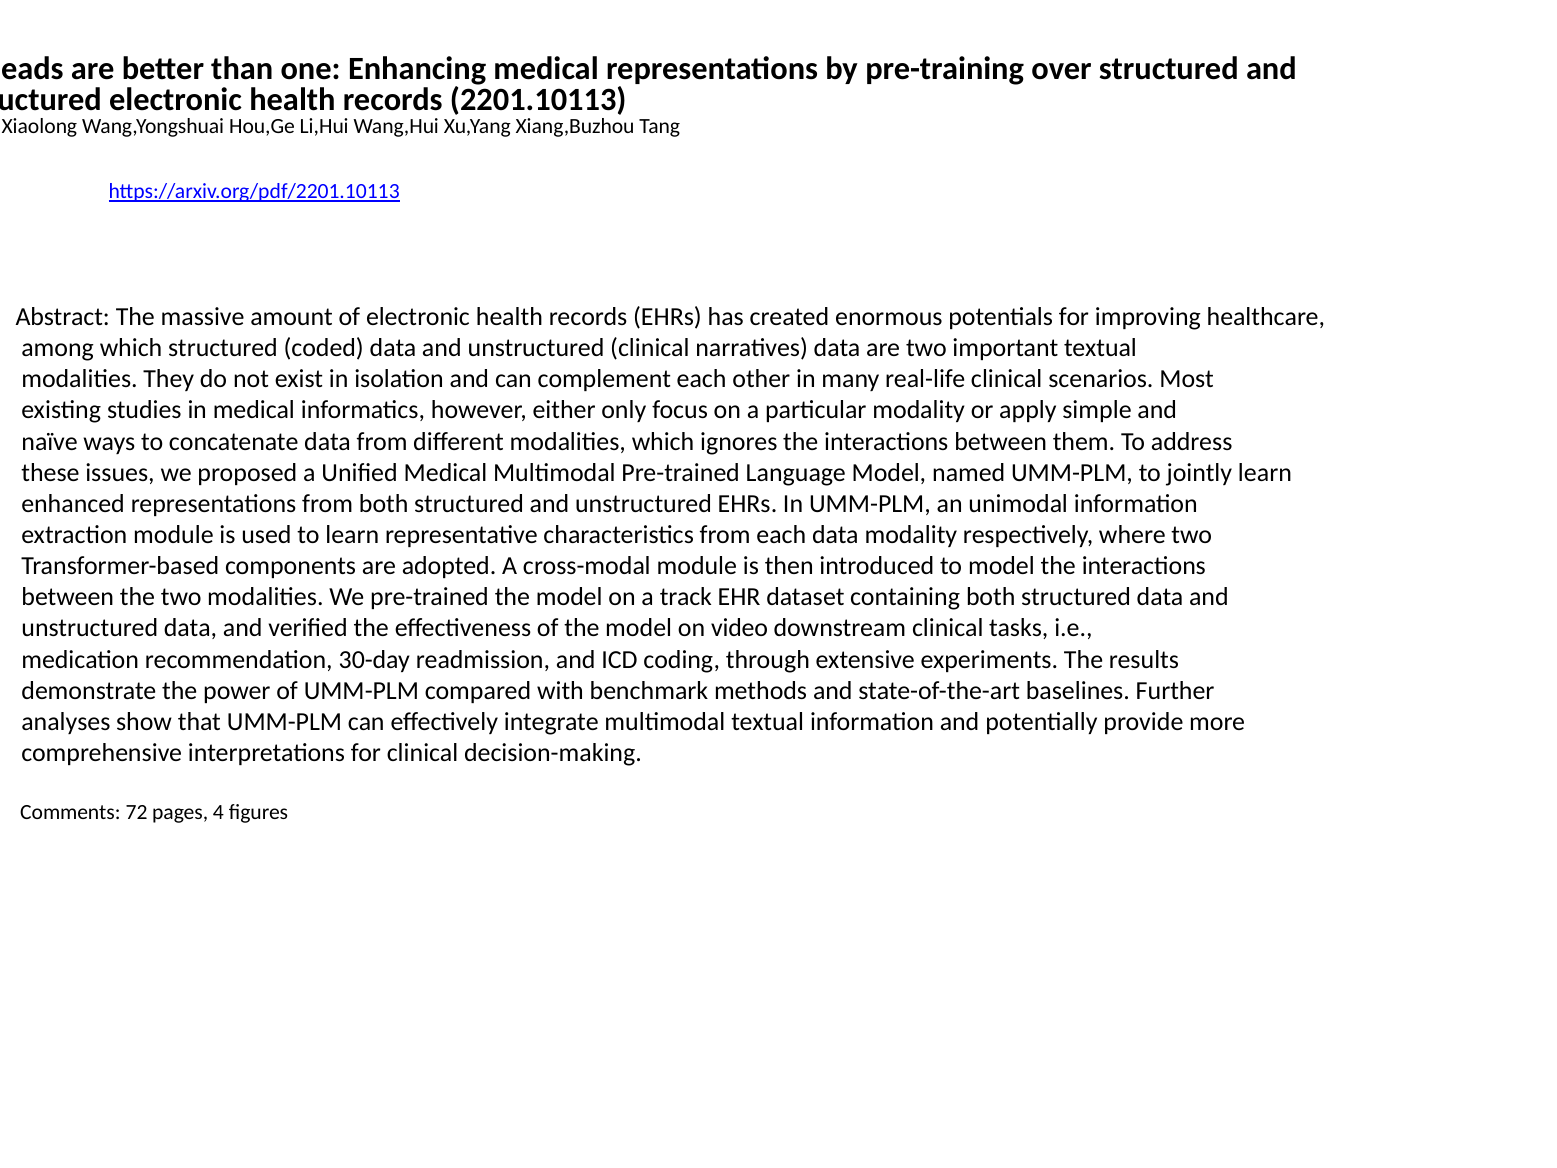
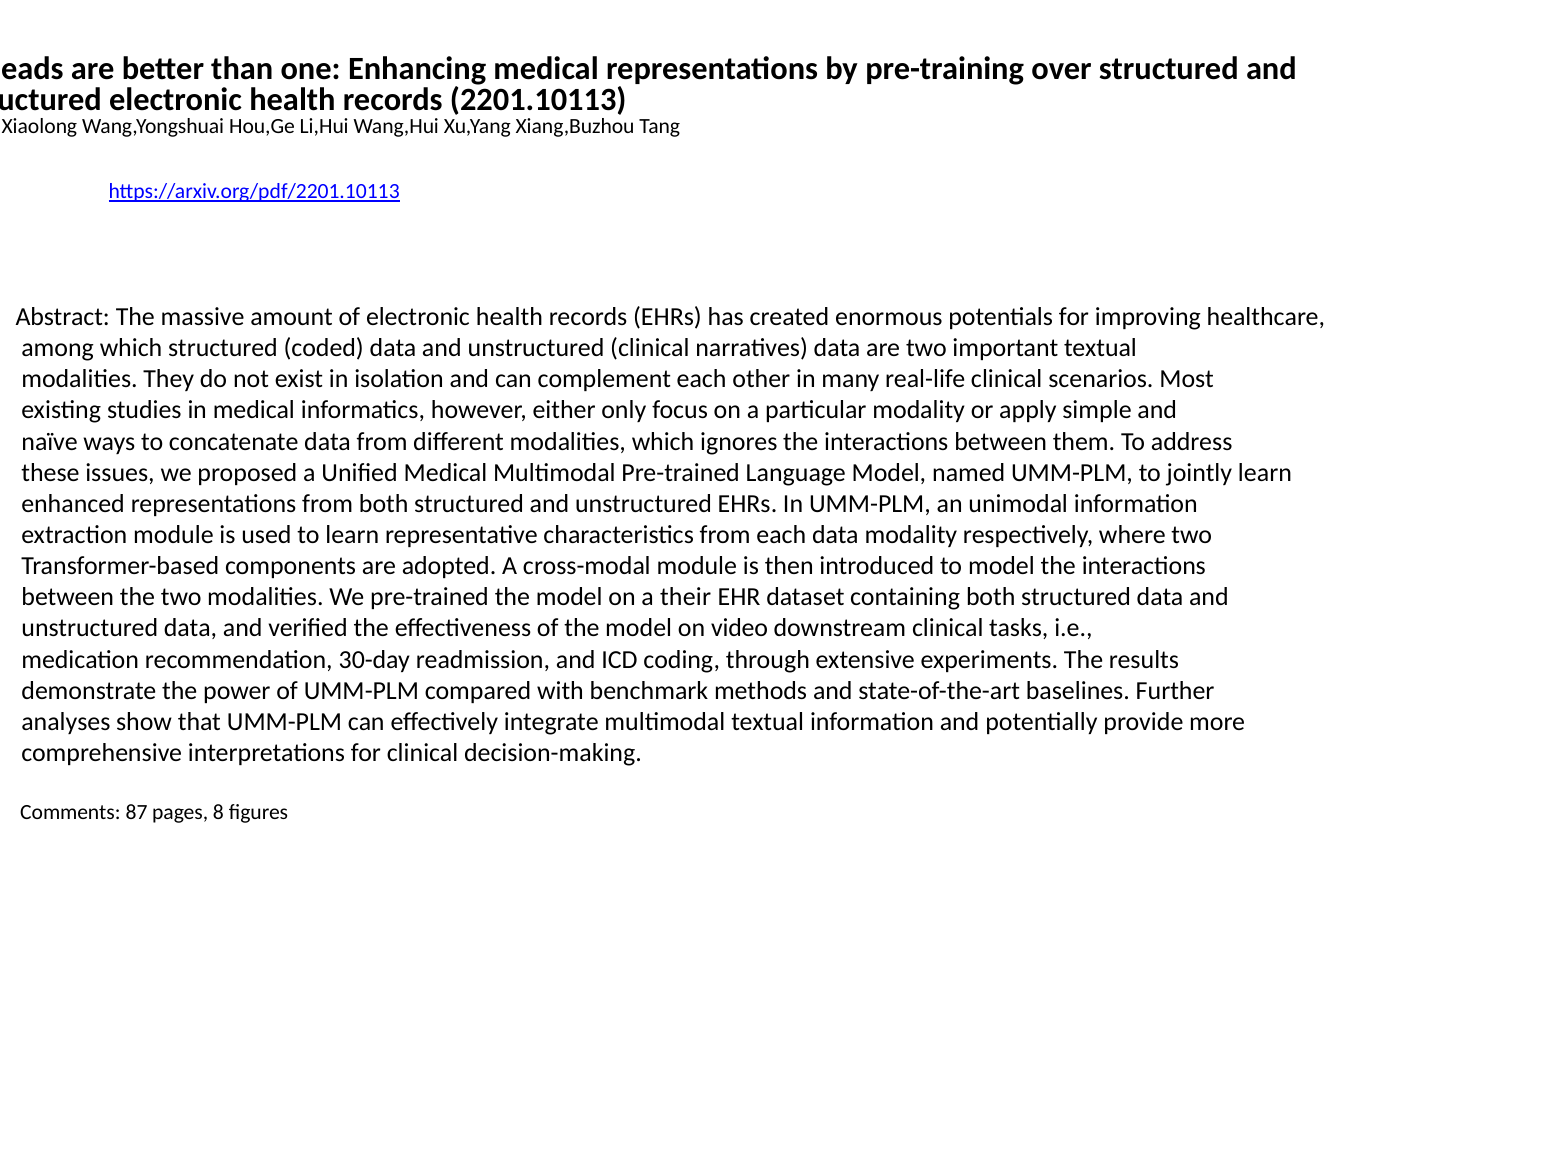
track: track -> their
72: 72 -> 87
4: 4 -> 8
